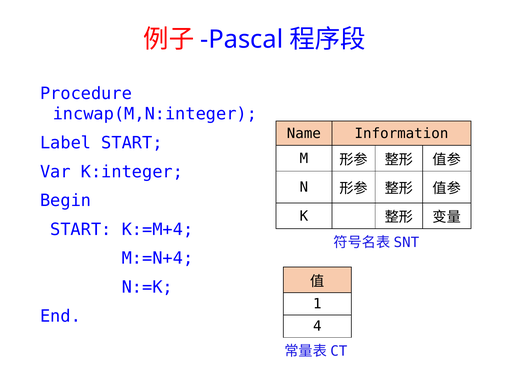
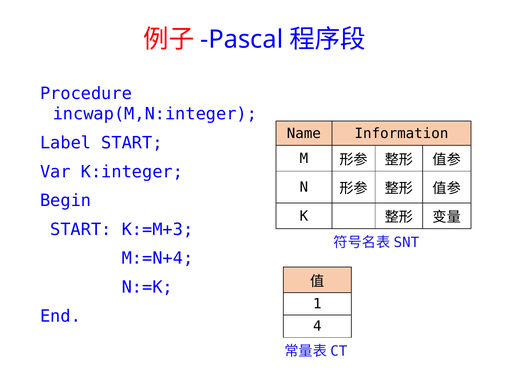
K:=M+4: K:=M+4 -> K:=M+3
